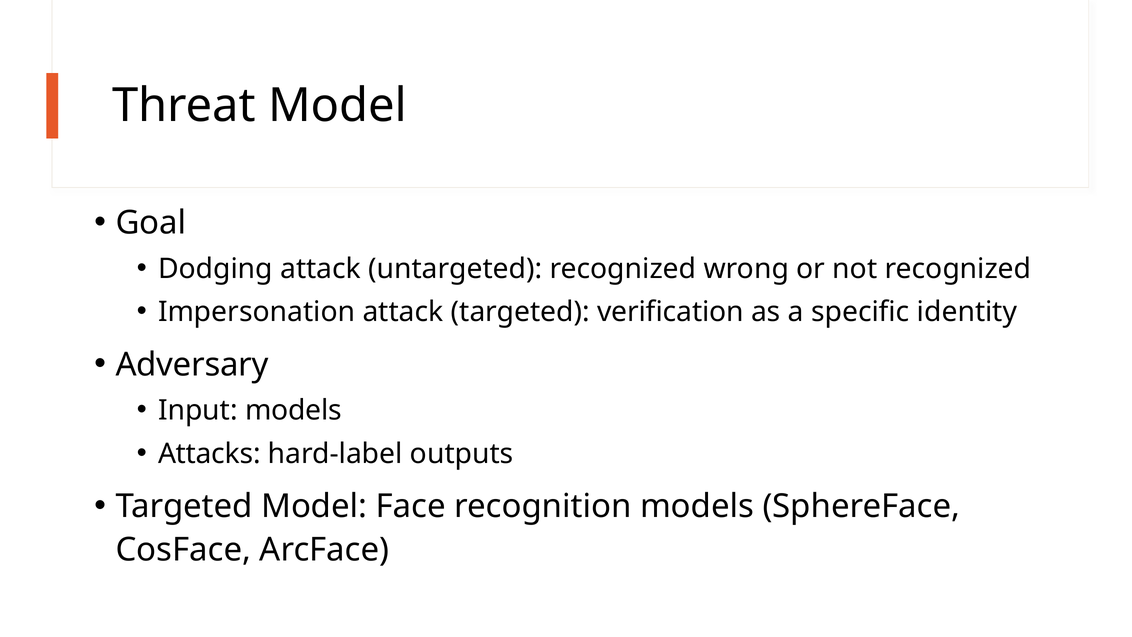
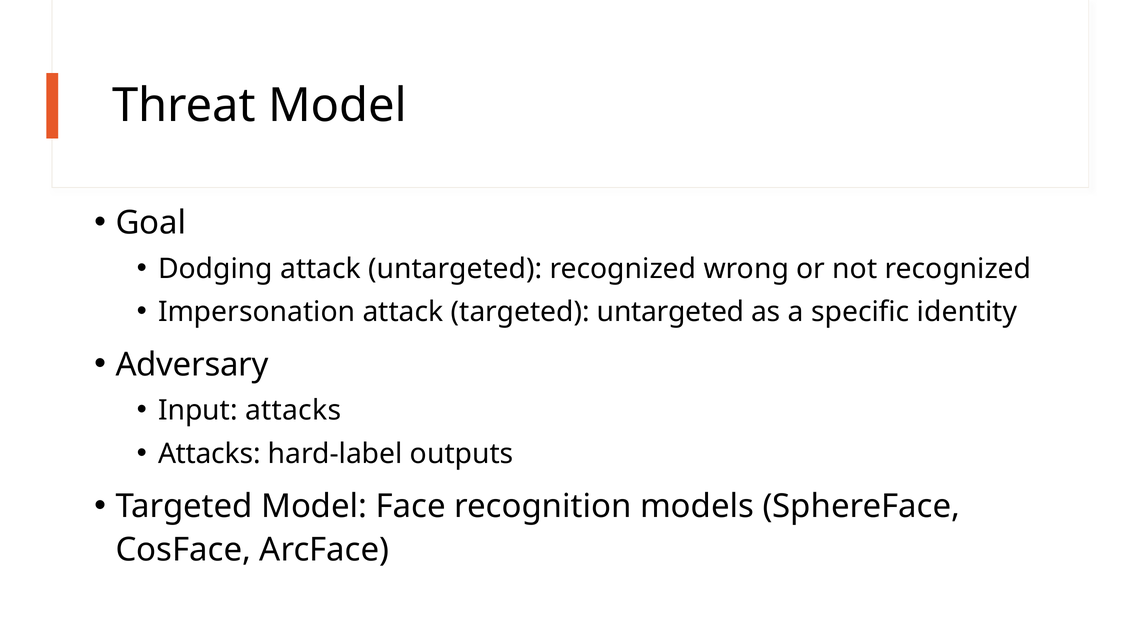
targeted verification: verification -> untargeted
Input models: models -> attacks
